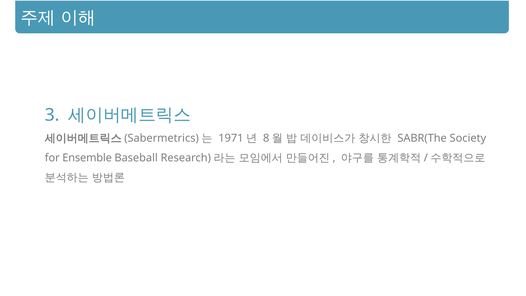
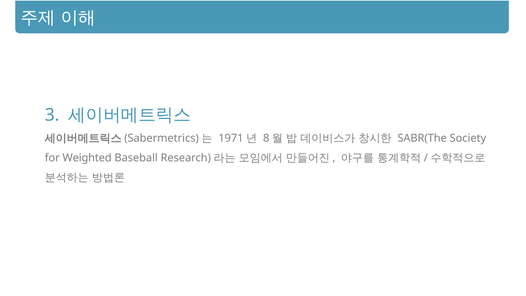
Ensemble: Ensemble -> Weighted
